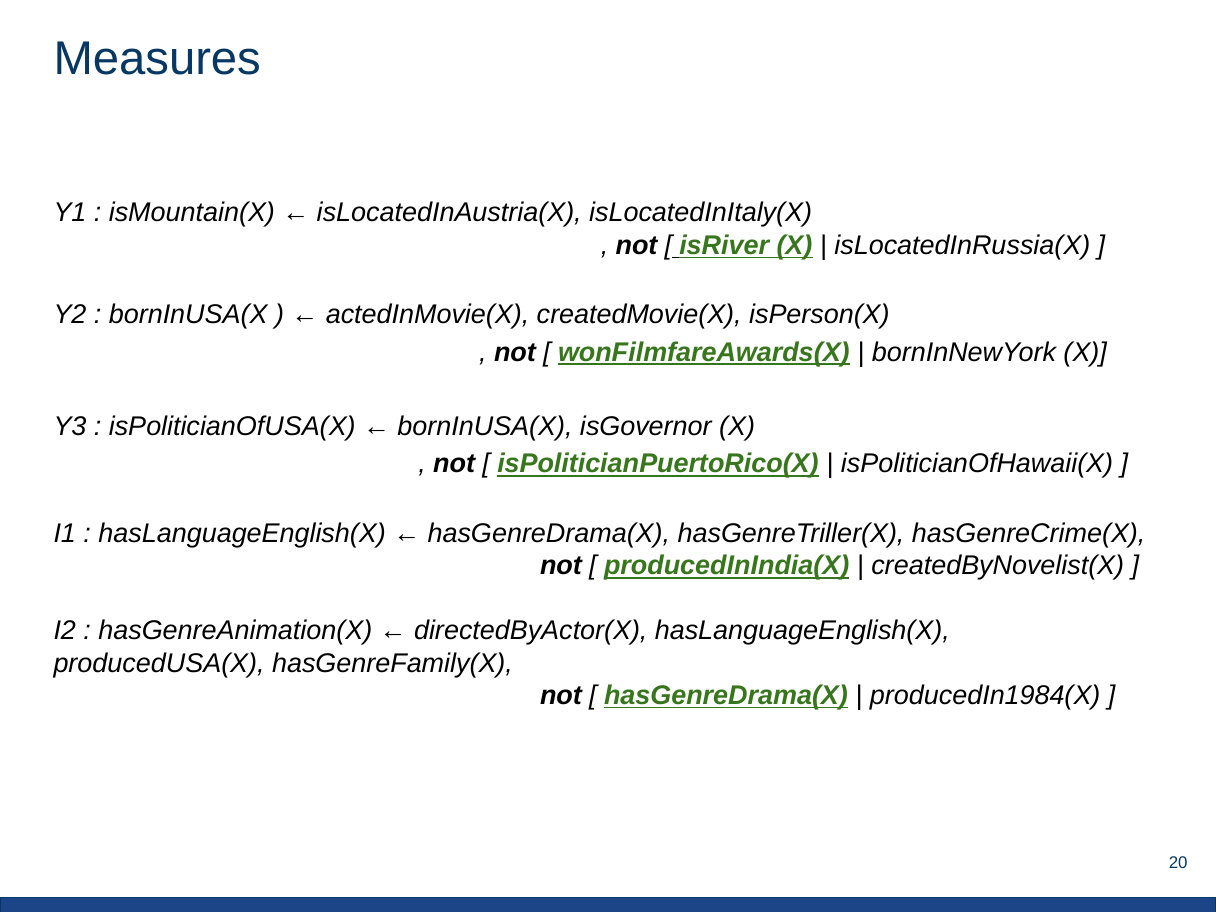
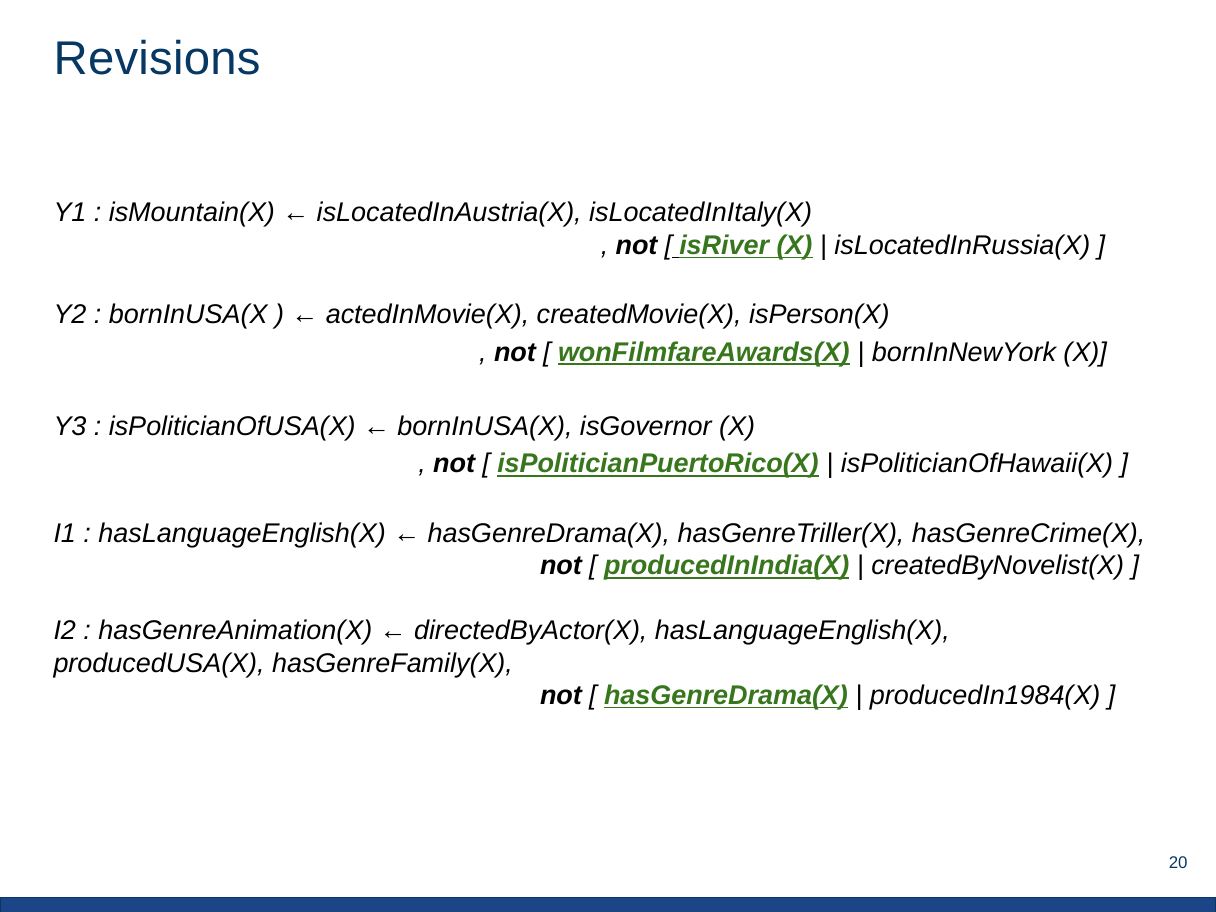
Measures: Measures -> Revisions
